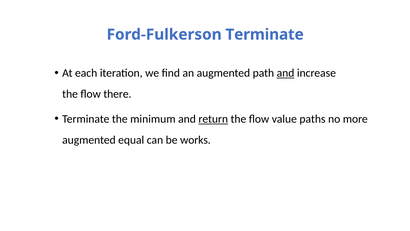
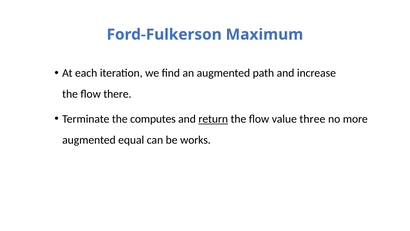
Ford-Fulkerson Terminate: Terminate -> Maximum
and at (286, 73) underline: present -> none
minimum: minimum -> computes
paths: paths -> three
